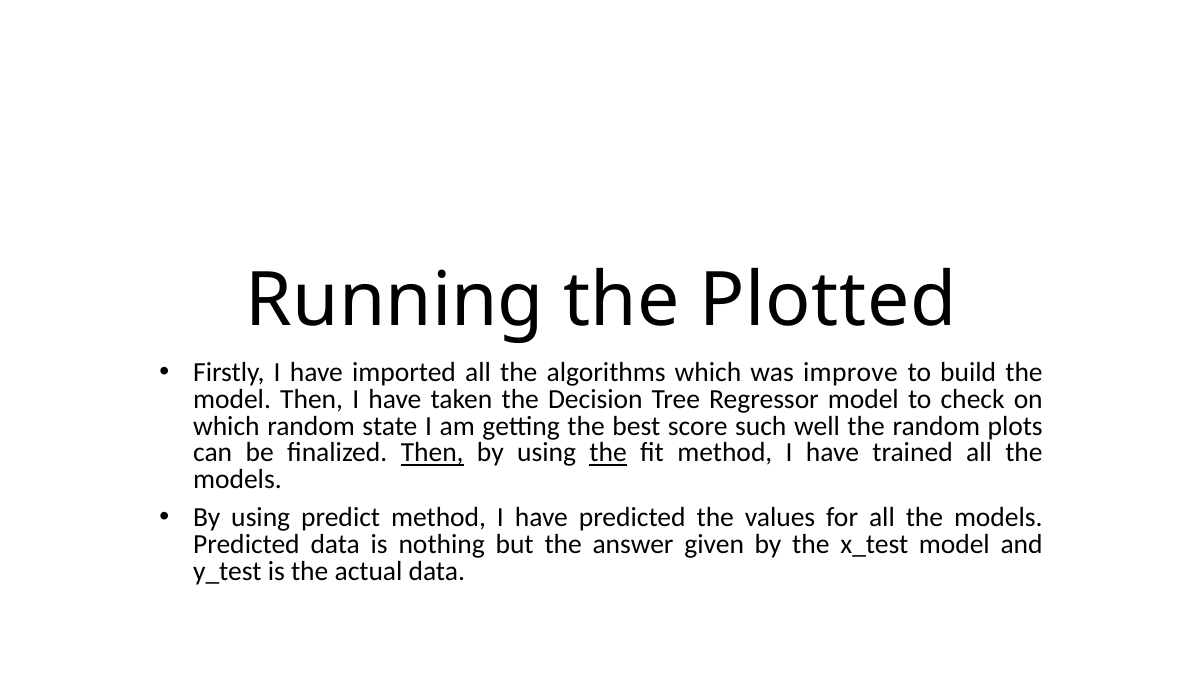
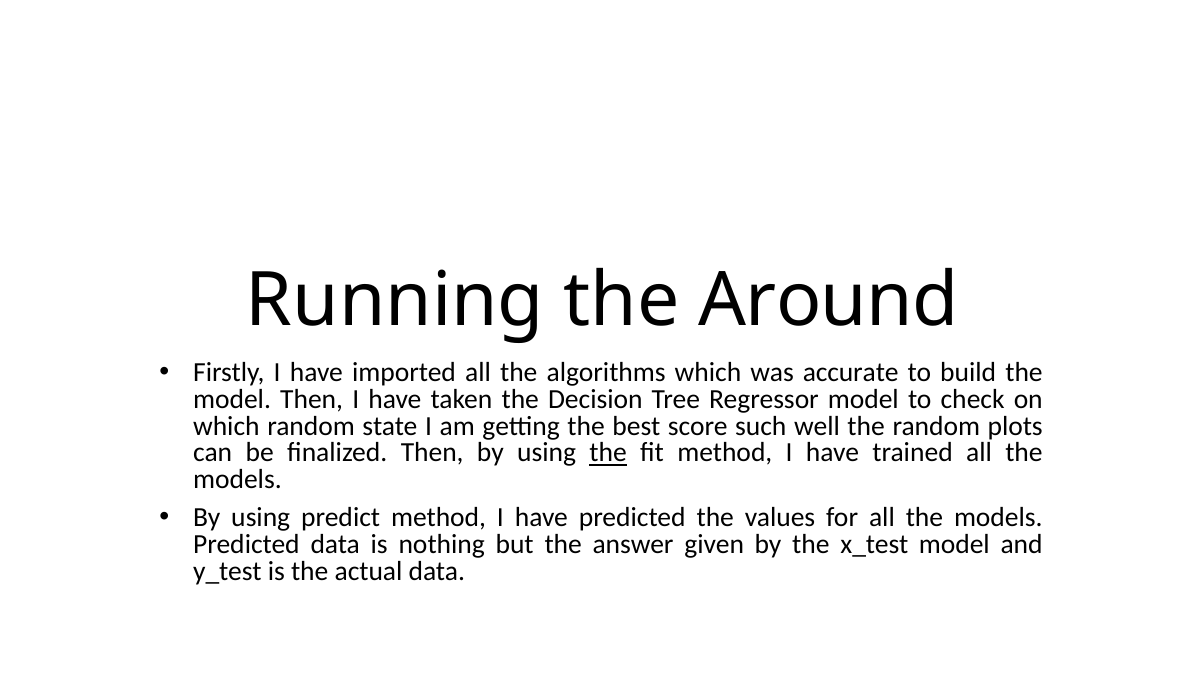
Plotted: Plotted -> Around
improve: improve -> accurate
Then at (432, 453) underline: present -> none
